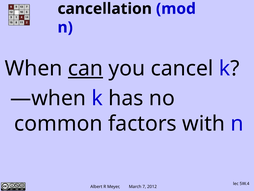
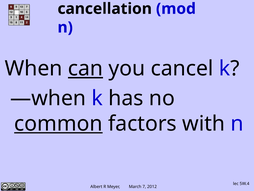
common underline: none -> present
